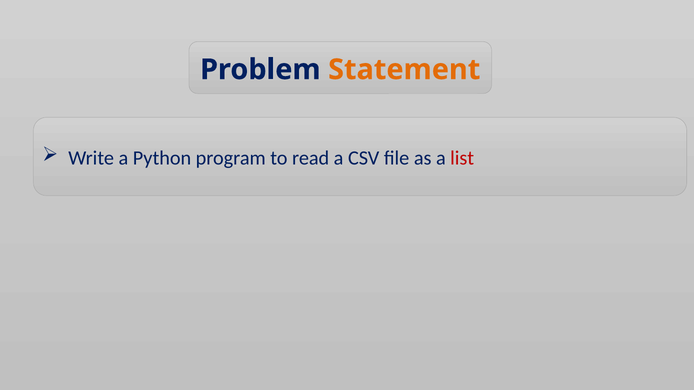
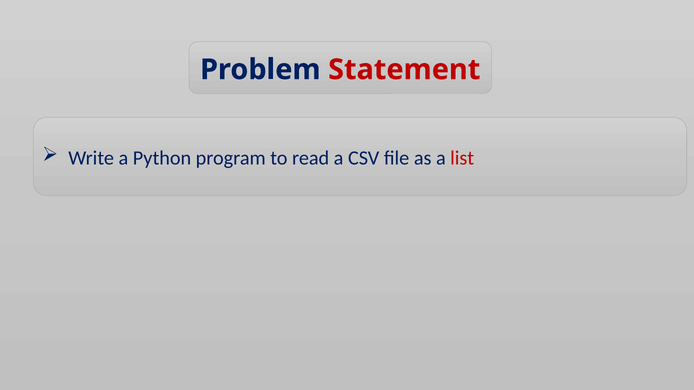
Statement colour: orange -> red
